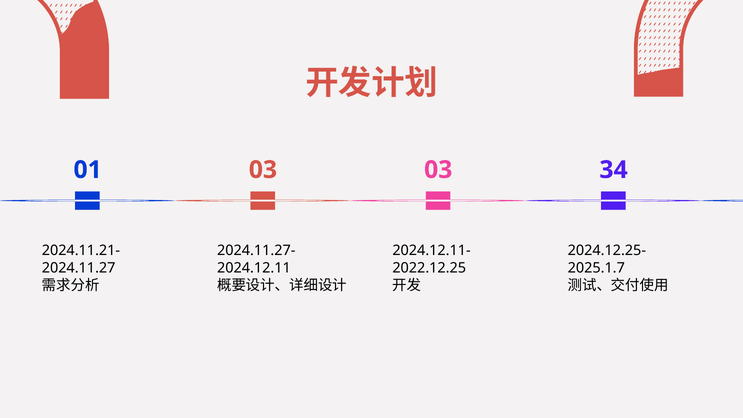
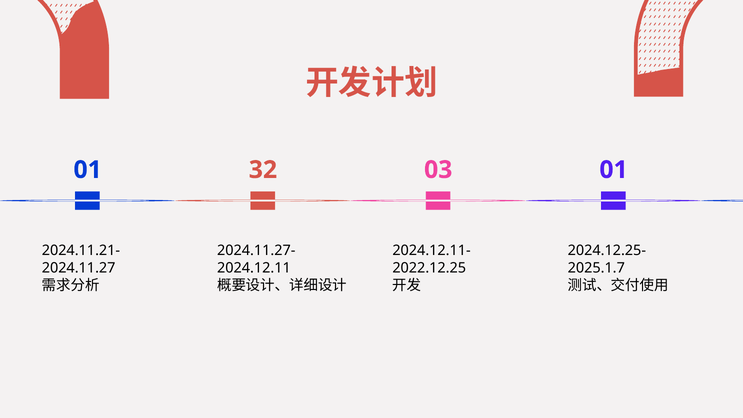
01 03: 03 -> 32
03 34: 34 -> 01
